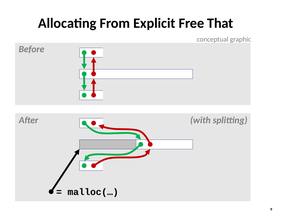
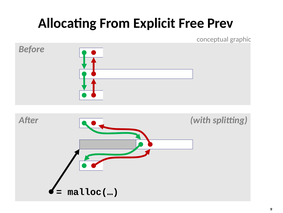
That: That -> Prev
